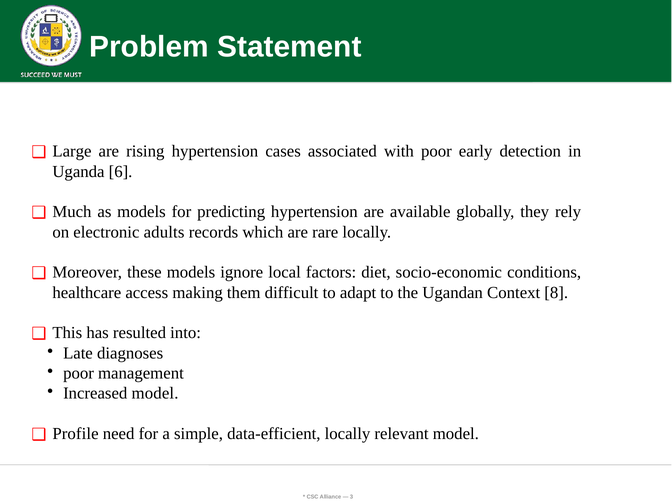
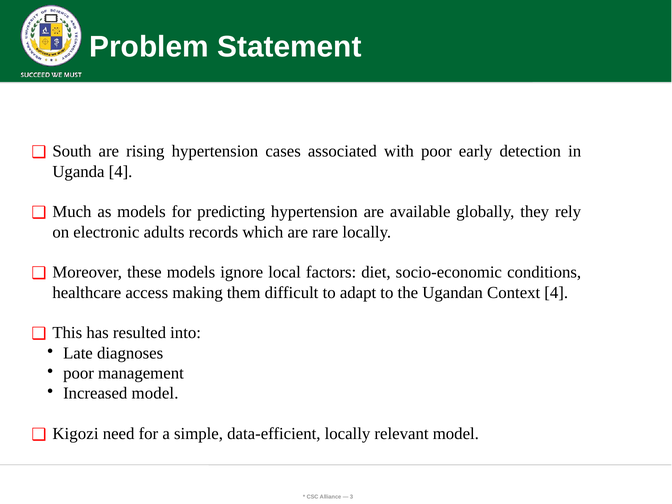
Large: Large -> South
Uganda 6: 6 -> 4
Context 8: 8 -> 4
Profile: Profile -> Kigozi
